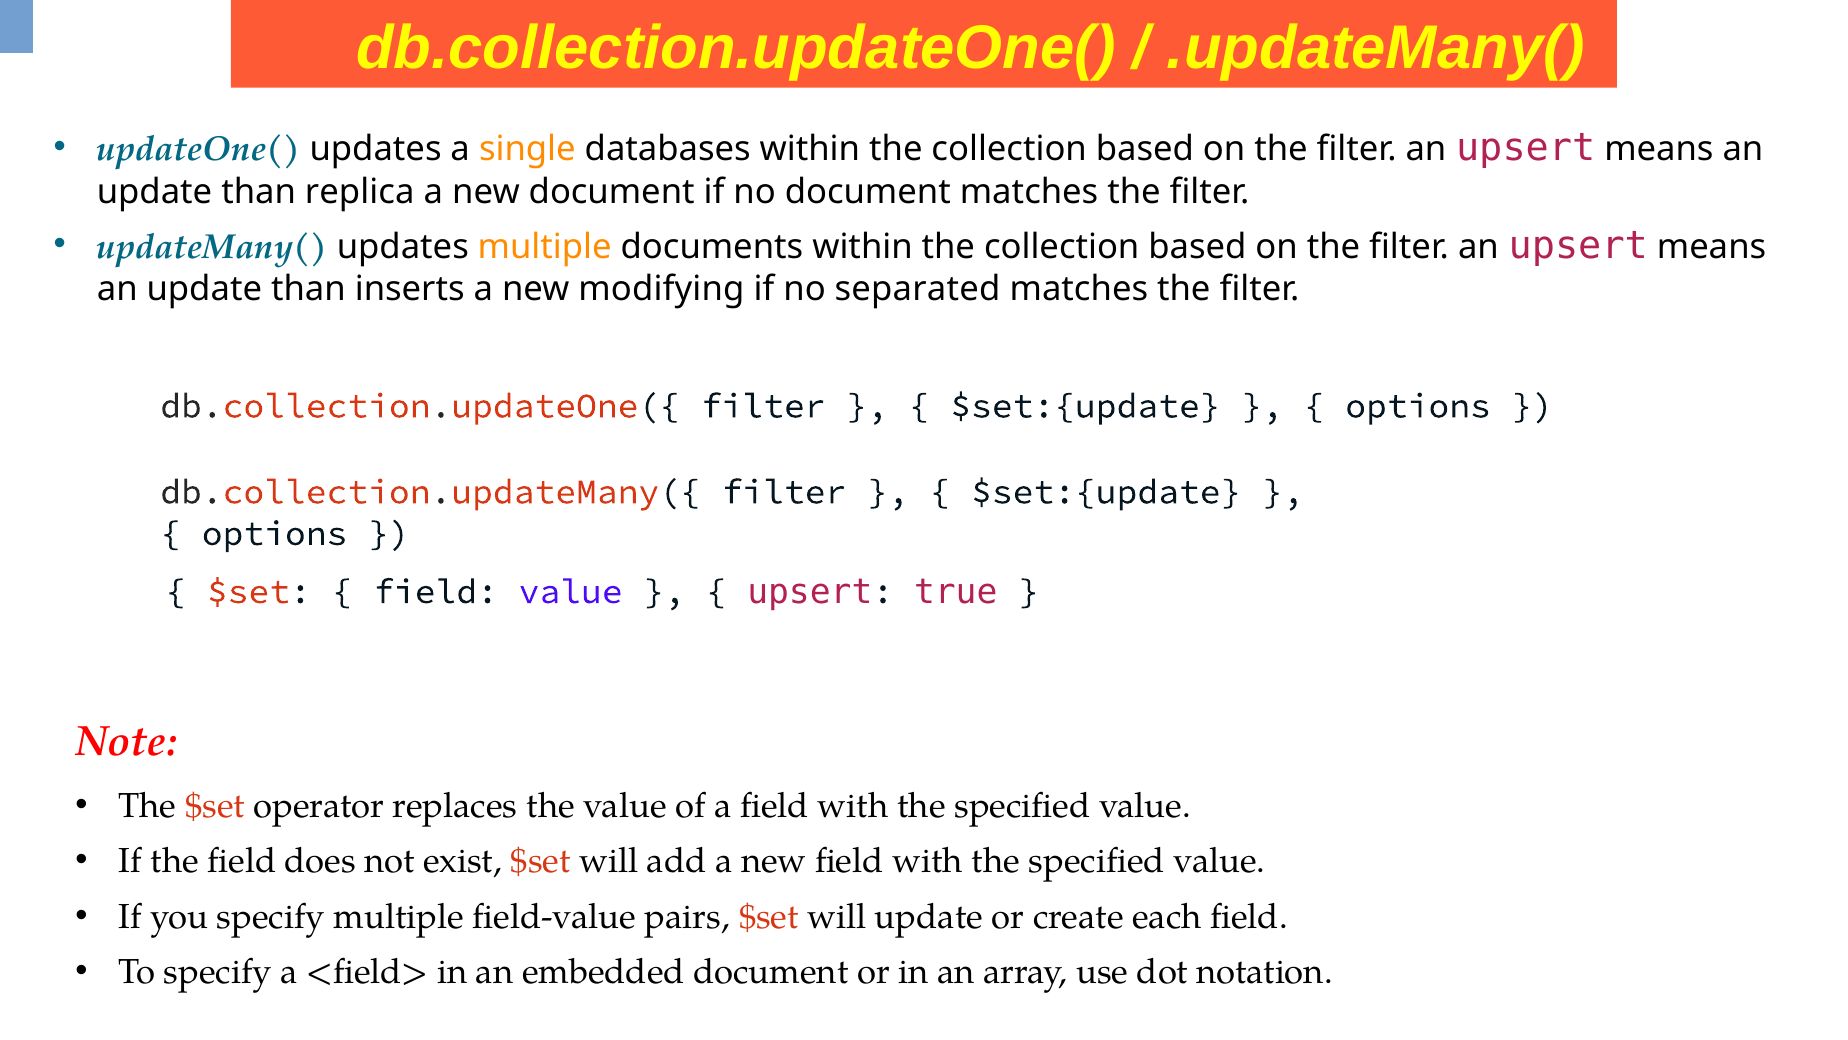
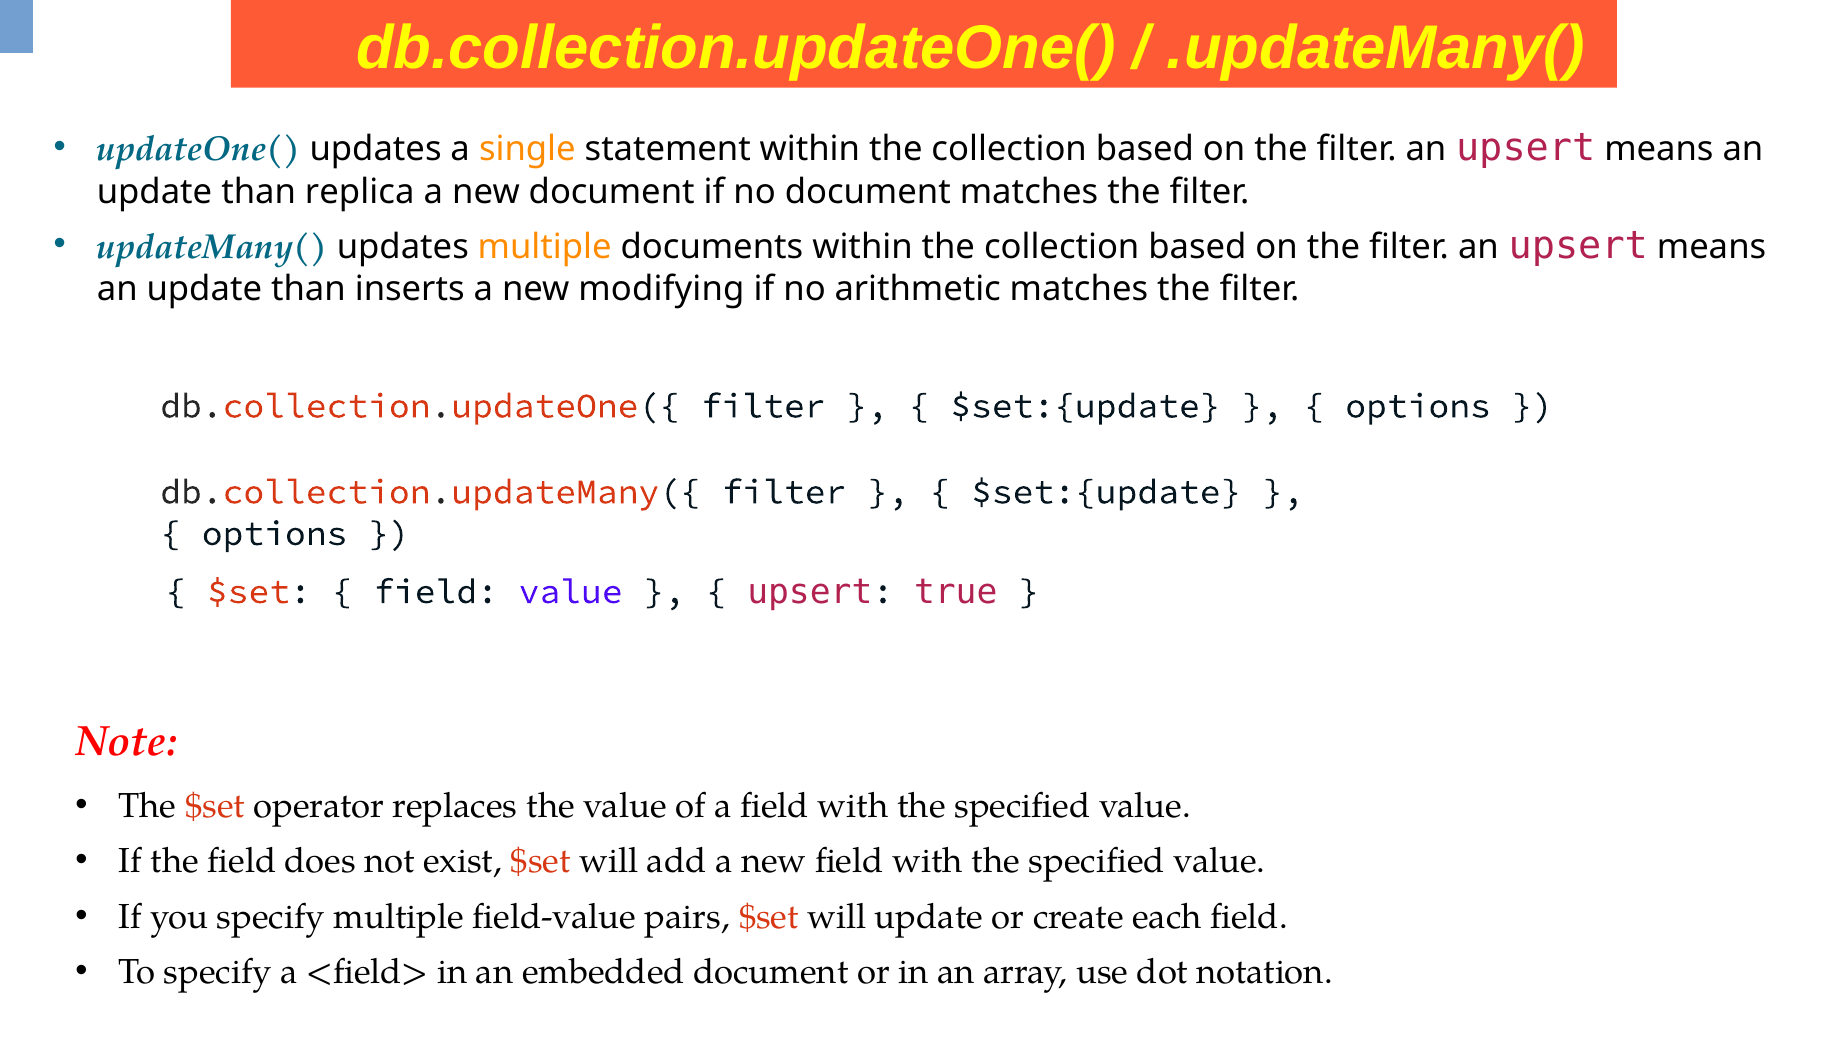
databases: databases -> statement
separated: separated -> arithmetic
